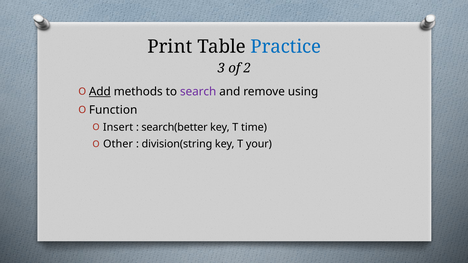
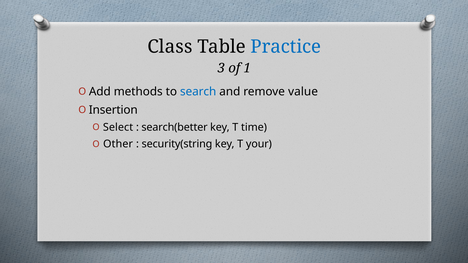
Print: Print -> Class
2: 2 -> 1
Add underline: present -> none
search colour: purple -> blue
using: using -> value
Function: Function -> Insertion
Insert: Insert -> Select
division(string: division(string -> security(string
